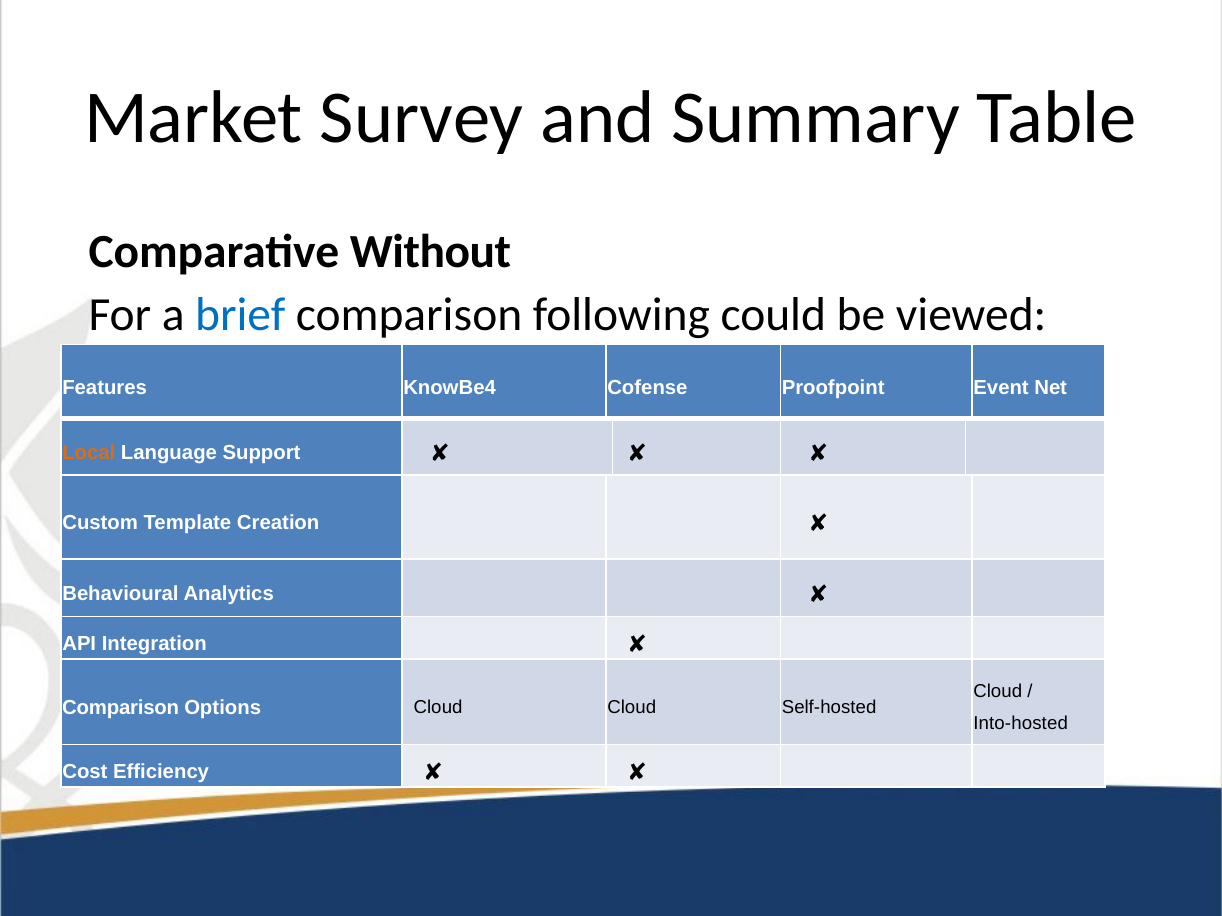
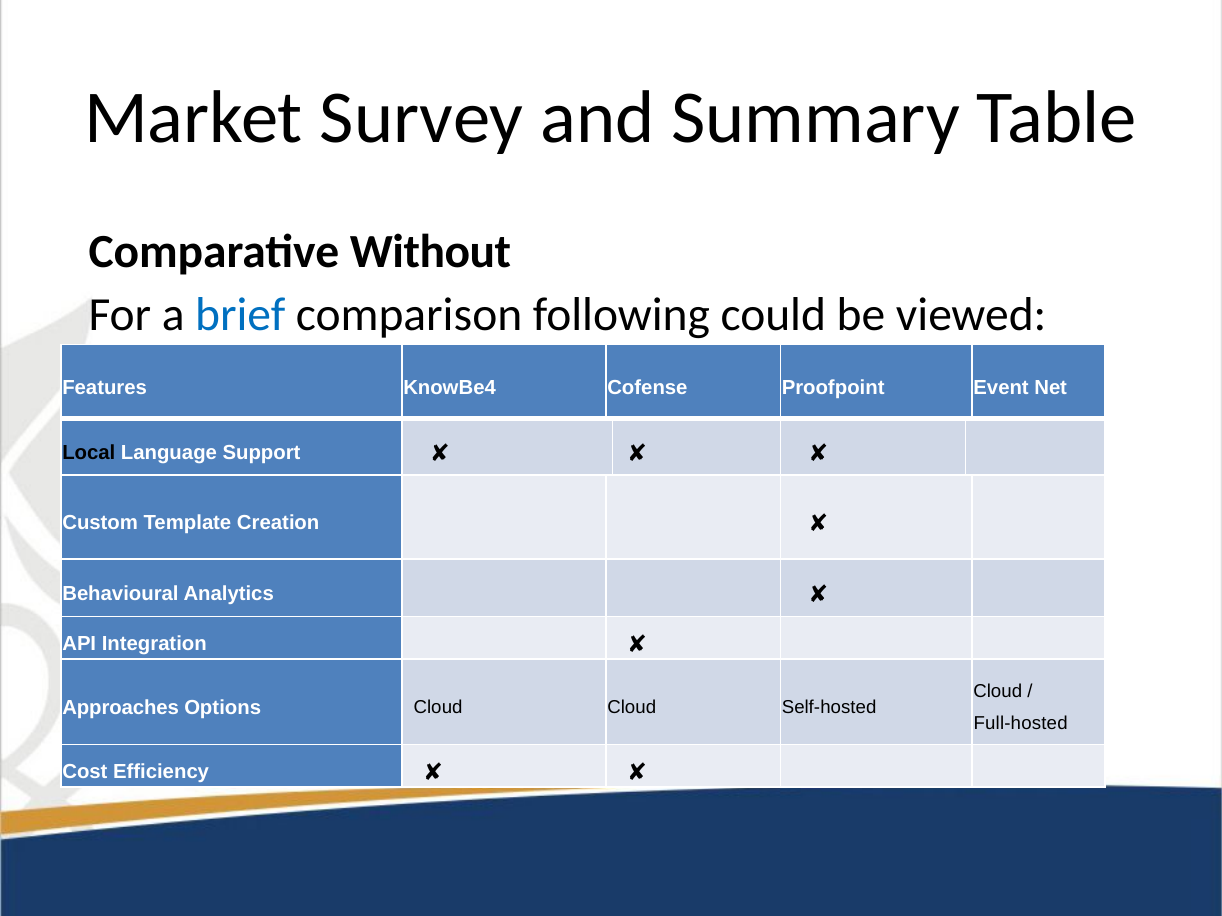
Local colour: orange -> black
Comparison at (121, 708): Comparison -> Approaches
Into-hosted: Into-hosted -> Full-hosted
